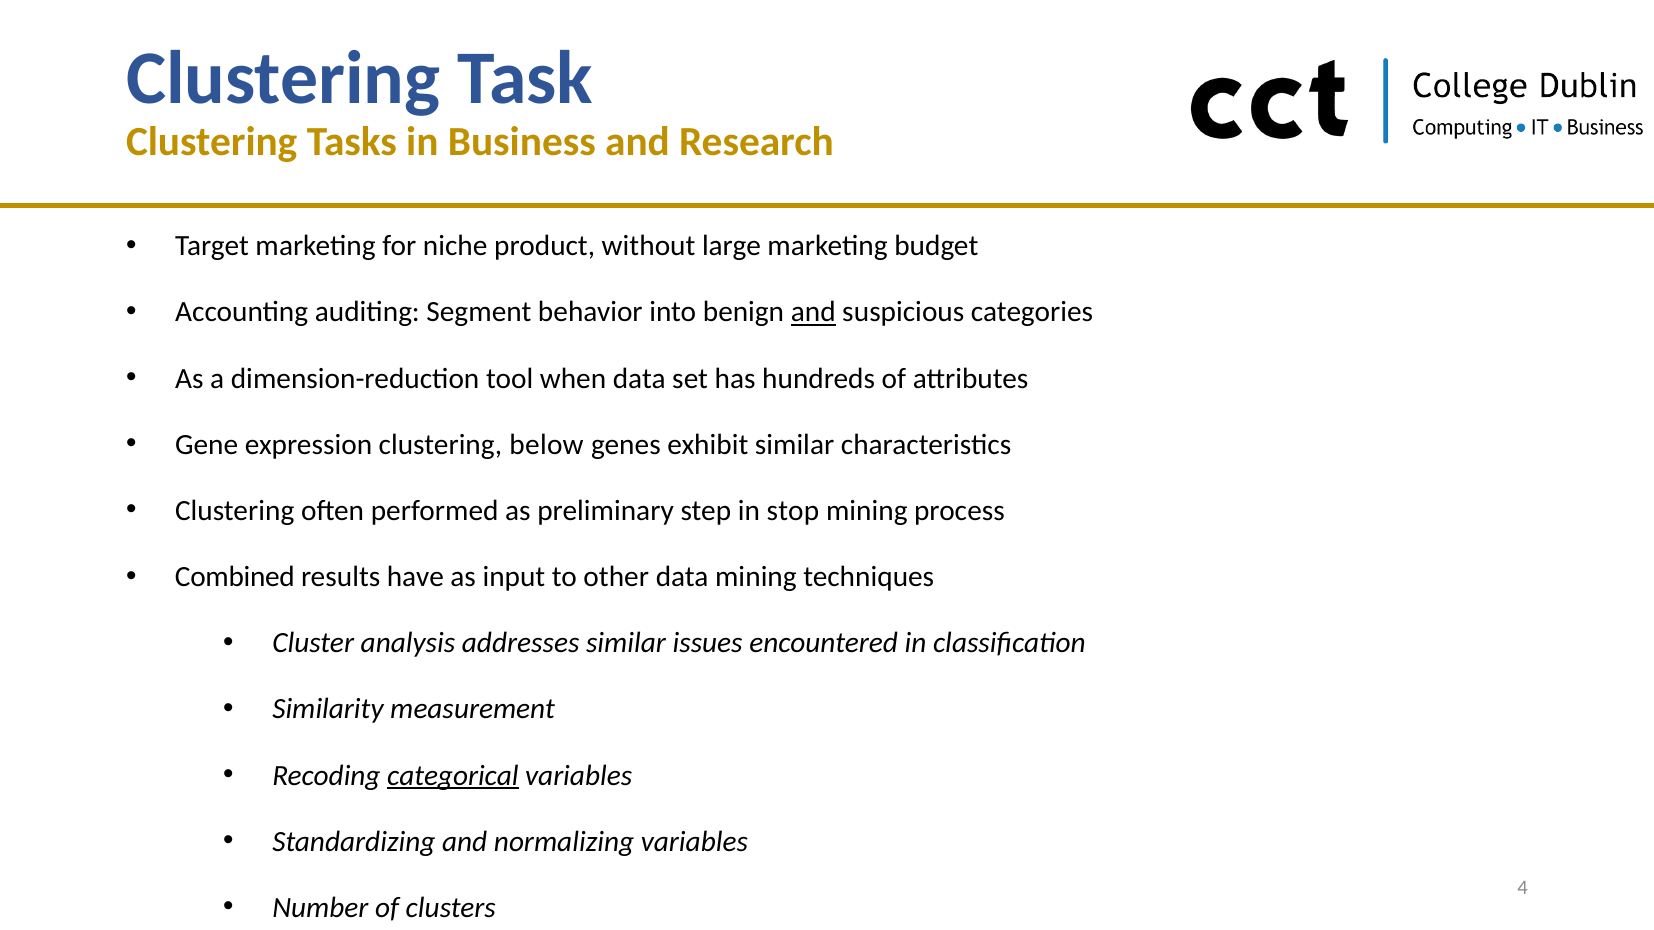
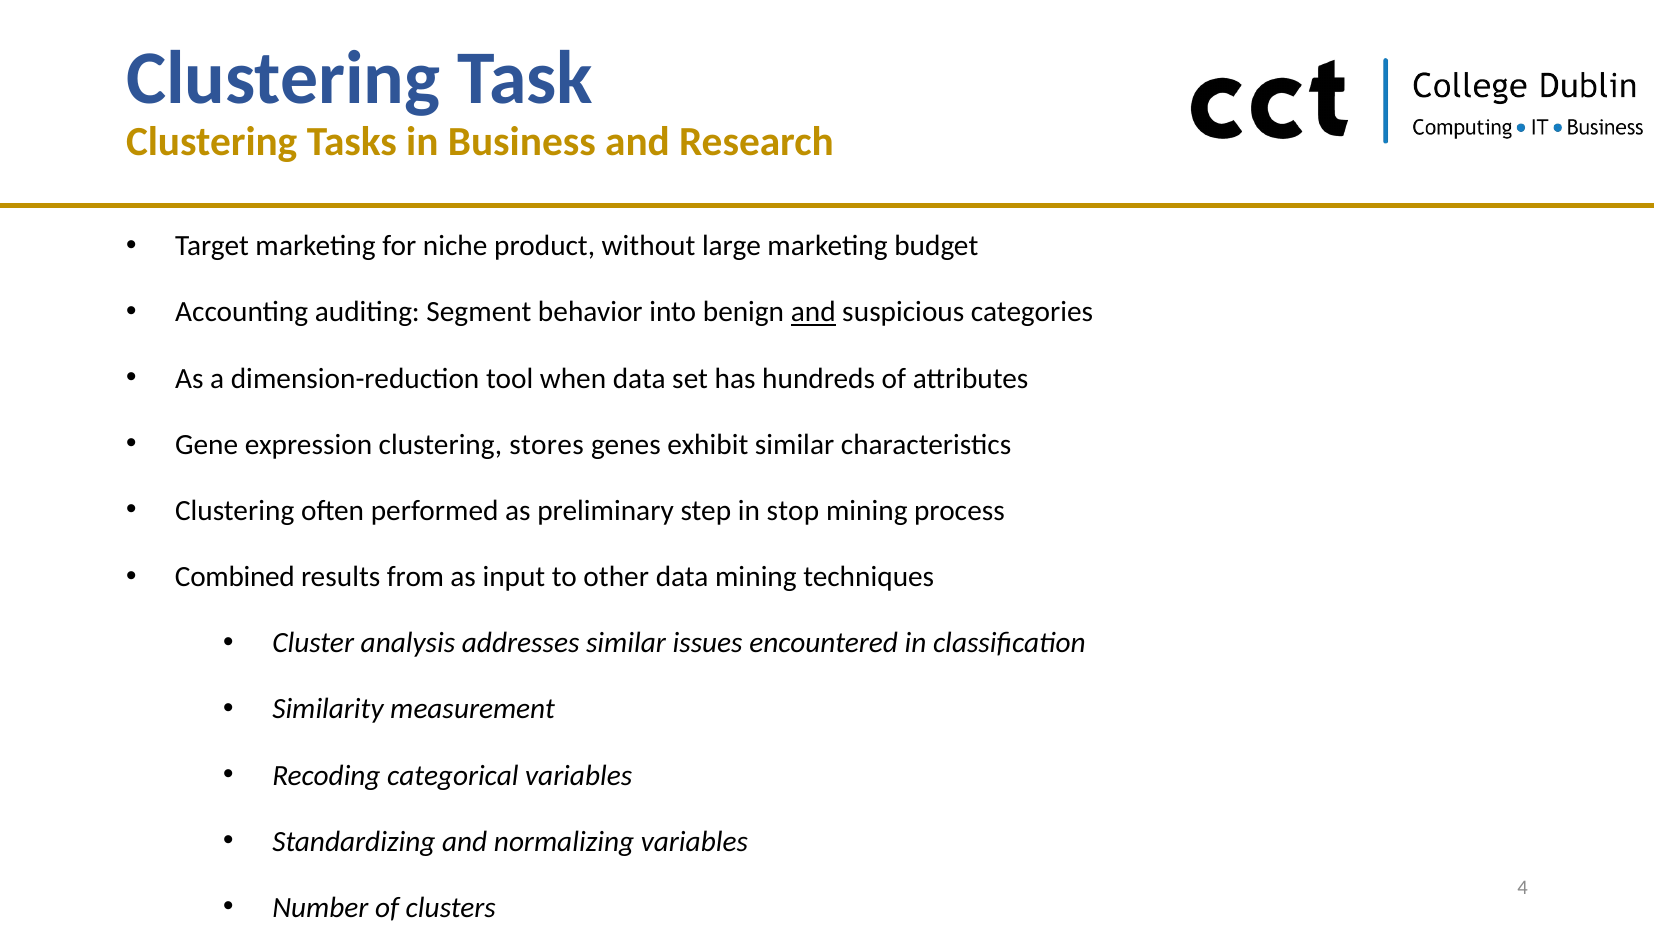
below: below -> stores
have: have -> from
categorical underline: present -> none
